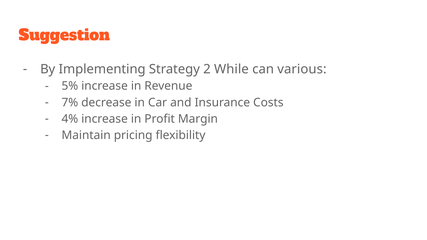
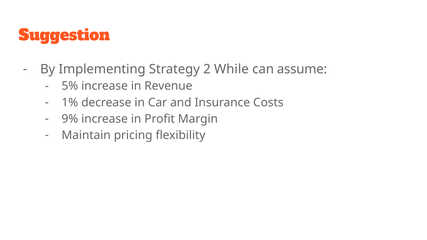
various: various -> assume
7%: 7% -> 1%
4%: 4% -> 9%
